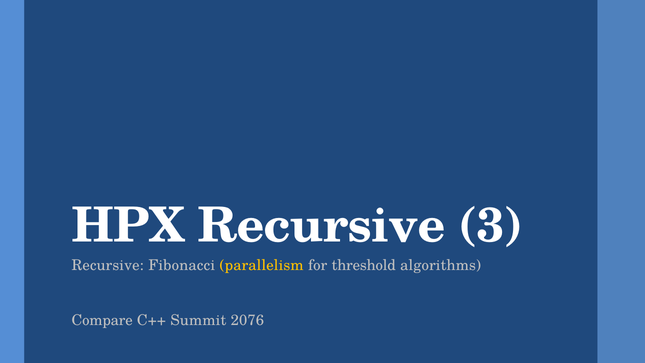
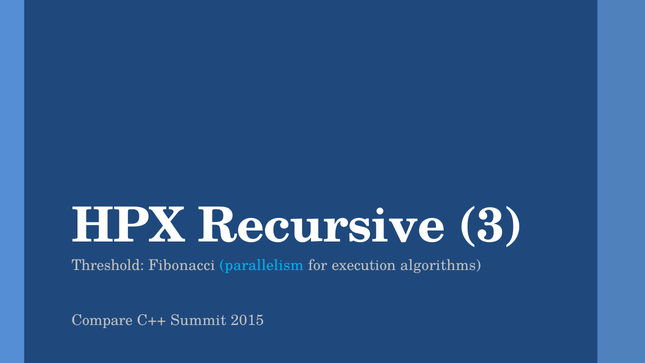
Recursive at (108, 265): Recursive -> Threshold
parallelism colour: yellow -> light blue
threshold: threshold -> execution
2076: 2076 -> 2015
